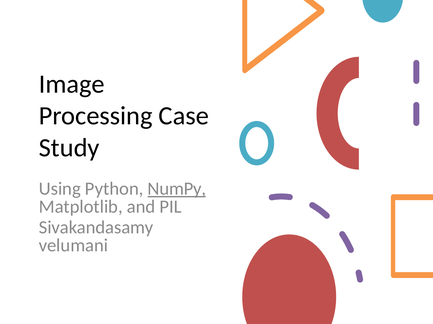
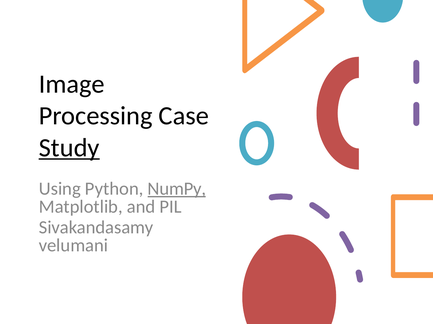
Study underline: none -> present
